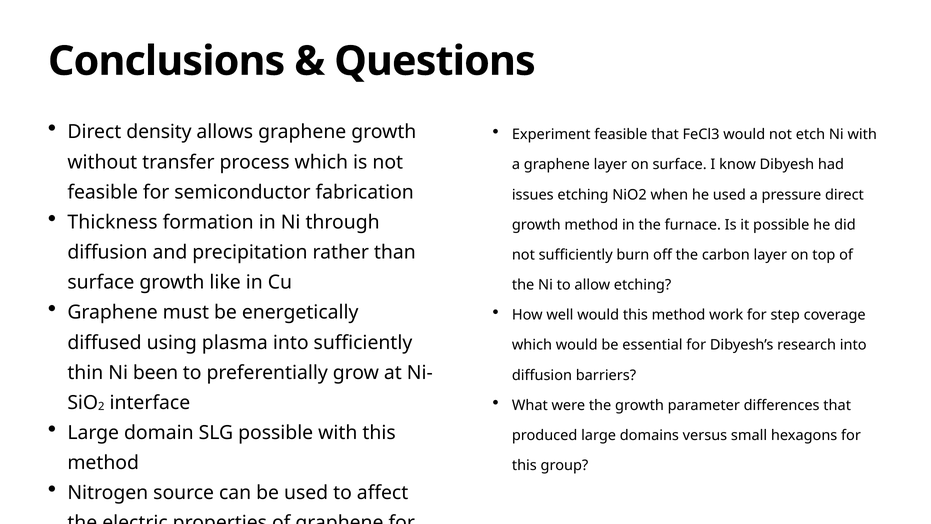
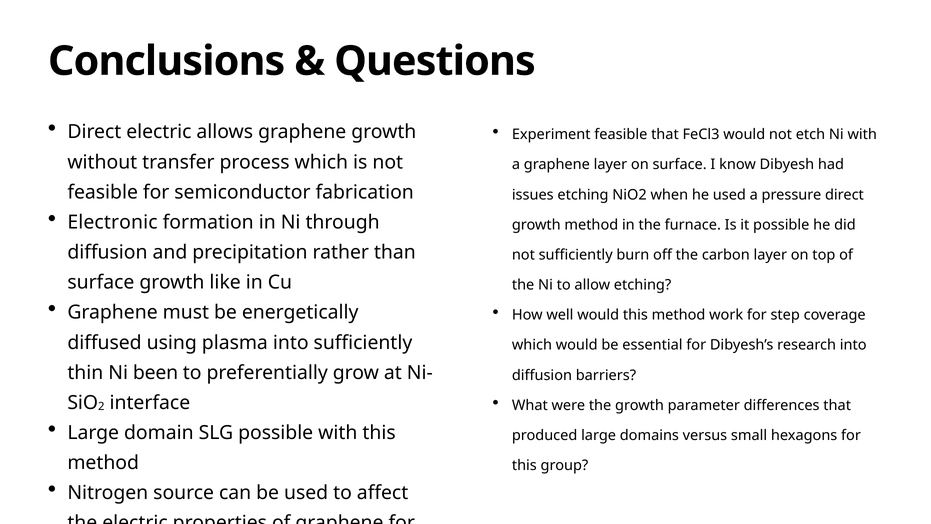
Direct density: density -> electric
Thickness at (112, 222): Thickness -> Electronic
